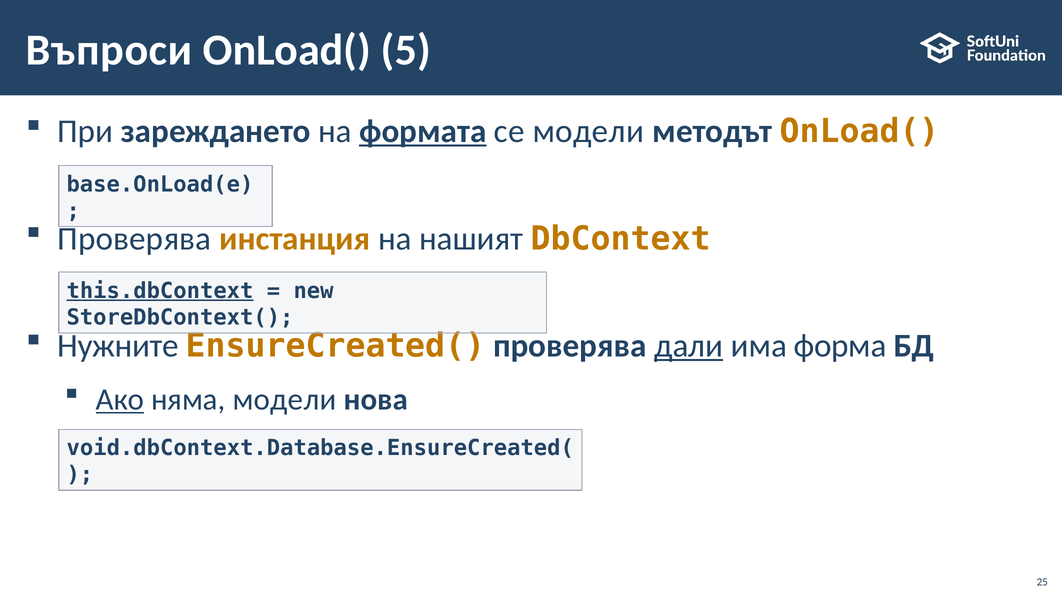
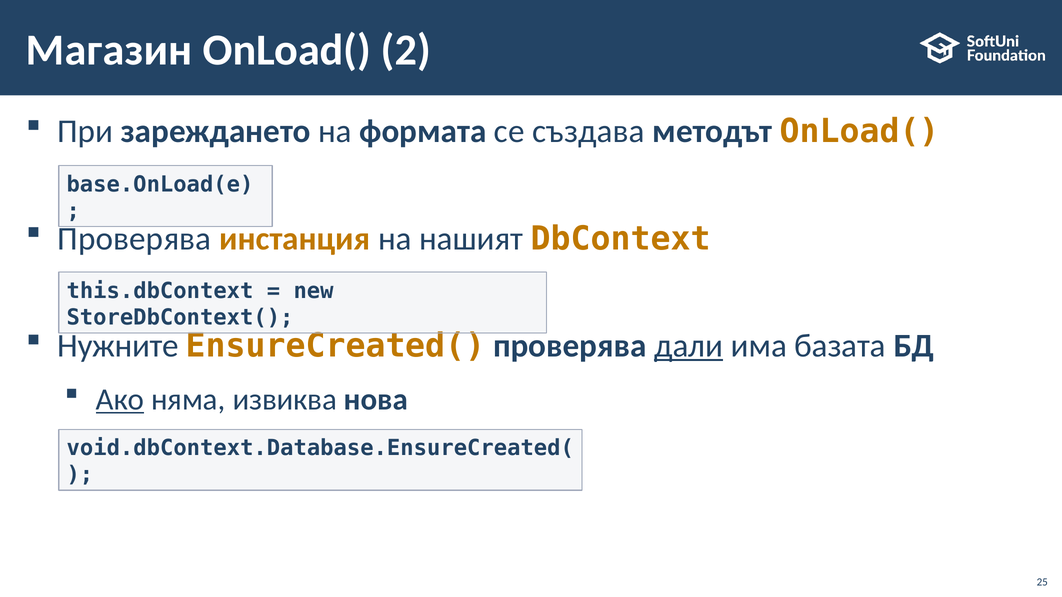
Въпроси: Въпроси -> Магазин
5: 5 -> 2
формата underline: present -> none
се модели: модели -> създава
this.dbContext underline: present -> none
форма: форма -> базата
няма модели: модели -> извиква
